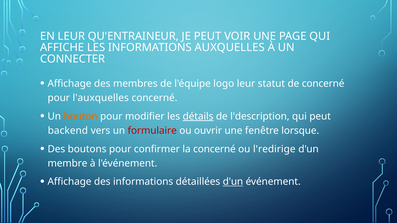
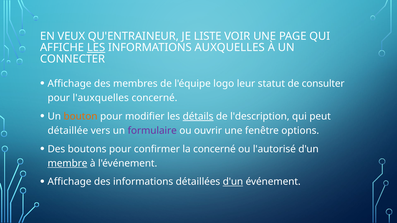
EN LEUR: LEUR -> VEUX
JE PEUT: PEUT -> LISTE
LES at (96, 48) underline: none -> present
de concerné: concerné -> consulter
backend: backend -> détaillée
formulaire colour: red -> purple
lorsque: lorsque -> options
l'redirige: l'redirige -> l'autorisé
membre underline: none -> present
